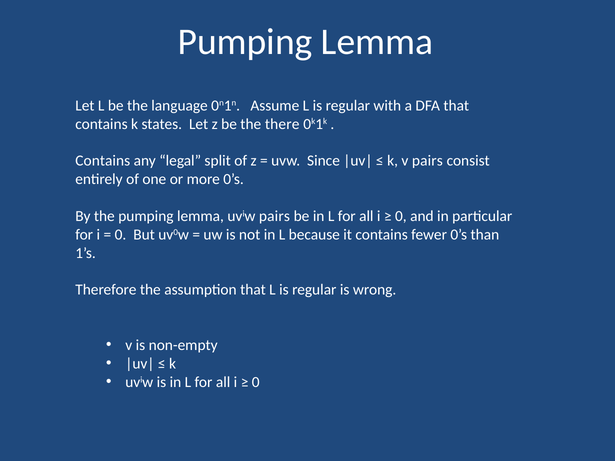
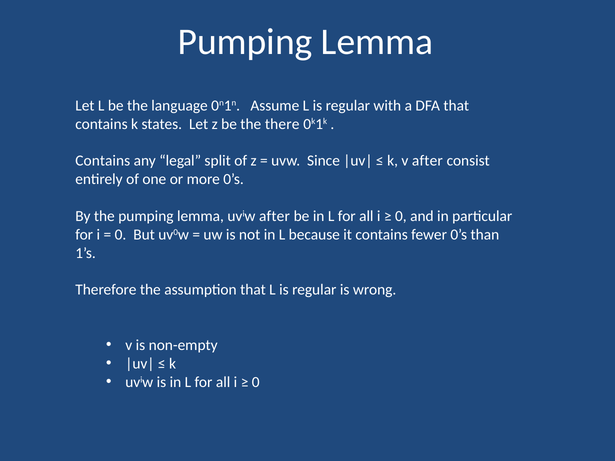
v pairs: pairs -> after
uviw pairs: pairs -> after
